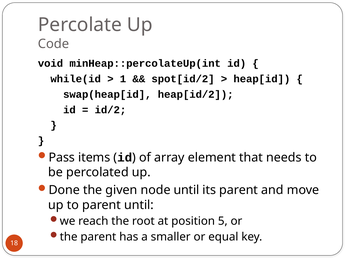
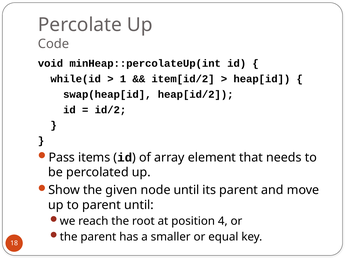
spot[id/2: spot[id/2 -> item[id/2
Done: Done -> Show
5: 5 -> 4
